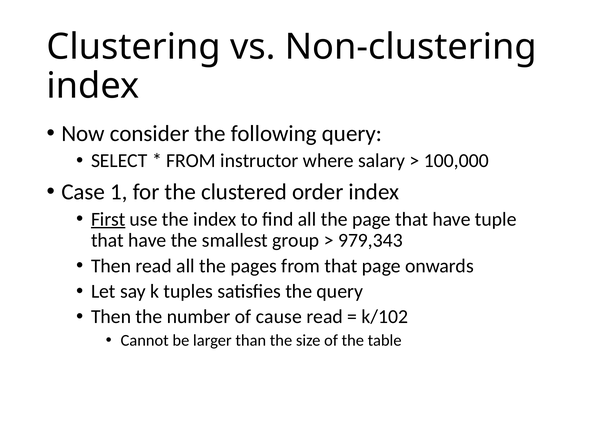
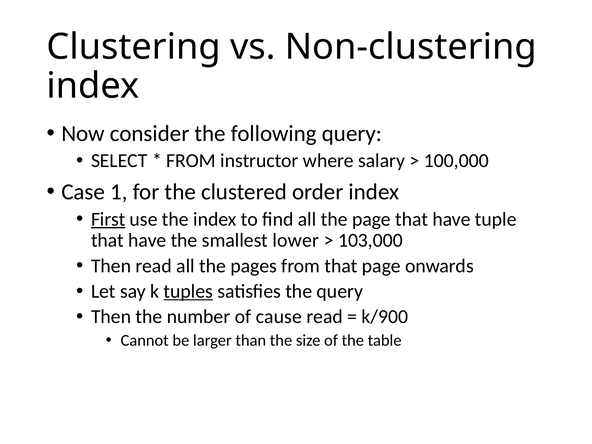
group: group -> lower
979,343: 979,343 -> 103,000
tuples underline: none -> present
k/102: k/102 -> k/900
